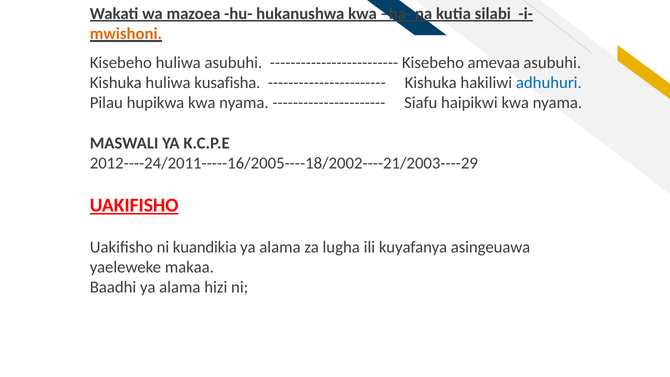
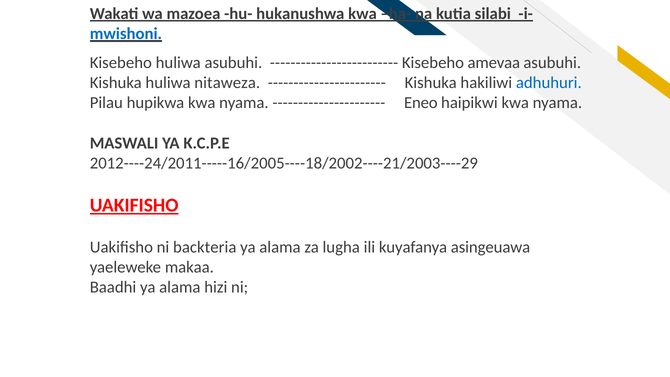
mwishoni colour: orange -> blue
kusafisha: kusafisha -> nitaweza
Siafu: Siafu -> Eneo
kuandikia: kuandikia -> backteria
